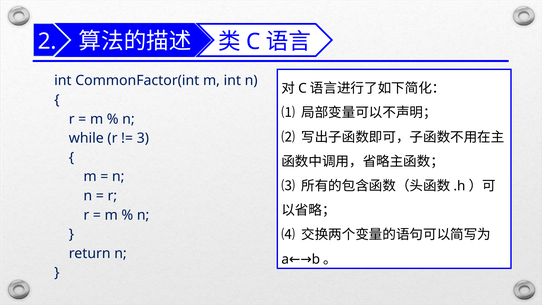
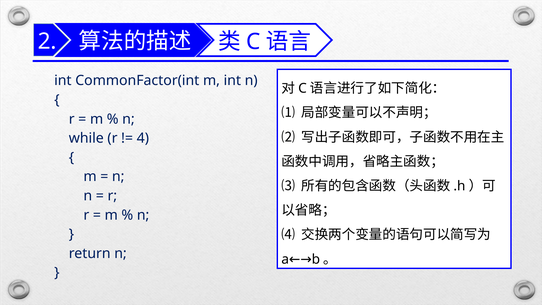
3: 3 -> 4
